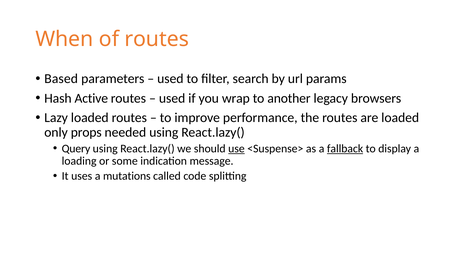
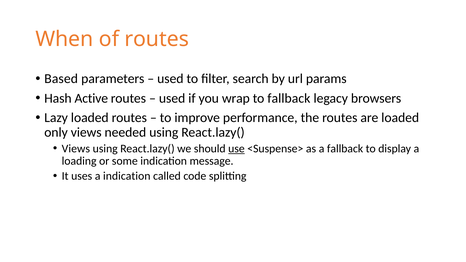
to another: another -> fallback
only props: props -> views
Query at (76, 149): Query -> Views
fallback at (345, 149) underline: present -> none
a mutations: mutations -> indication
